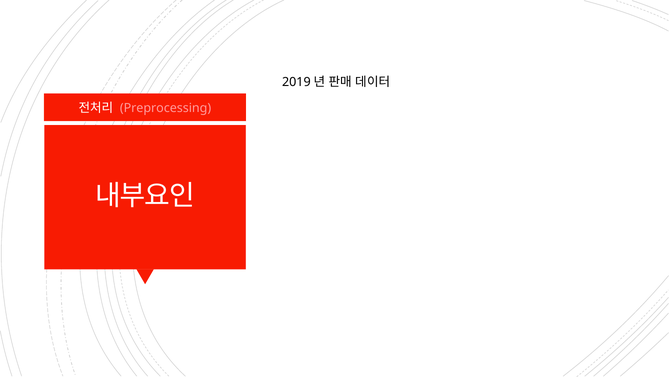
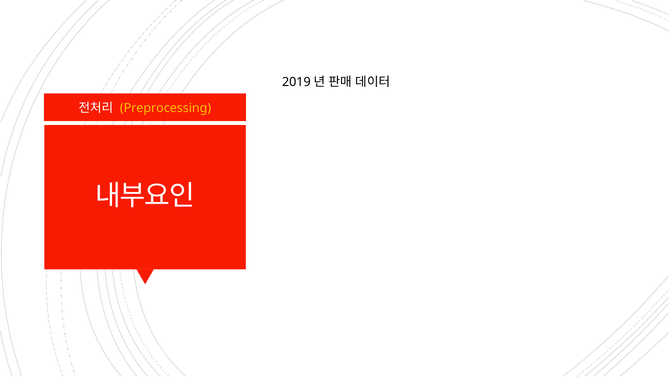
Preprocessing colour: pink -> yellow
